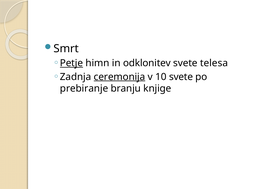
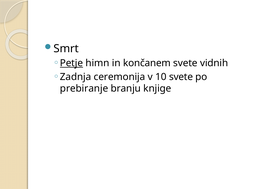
odklonitev: odklonitev -> končanem
telesa: telesa -> vidnih
ceremonija underline: present -> none
